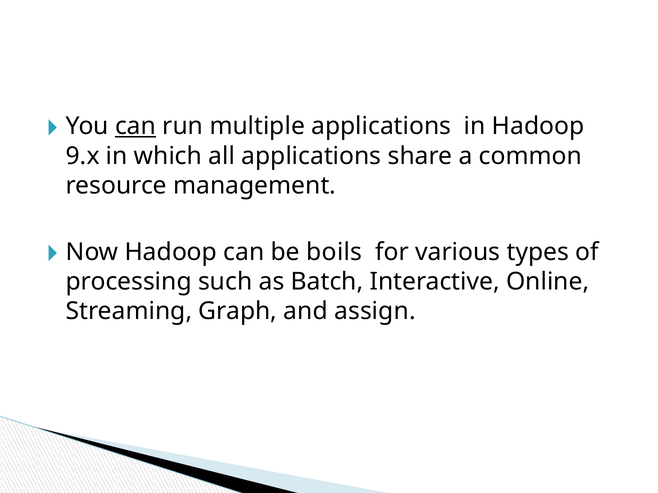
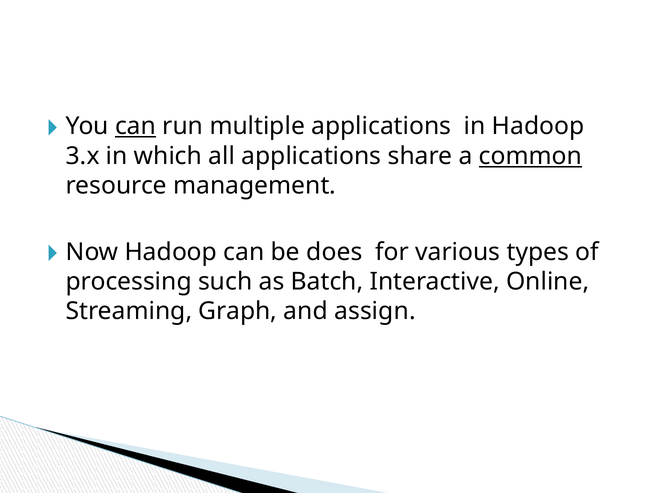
9.x: 9.x -> 3.x
common underline: none -> present
boils: boils -> does
